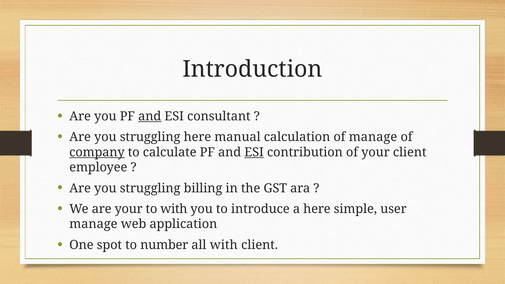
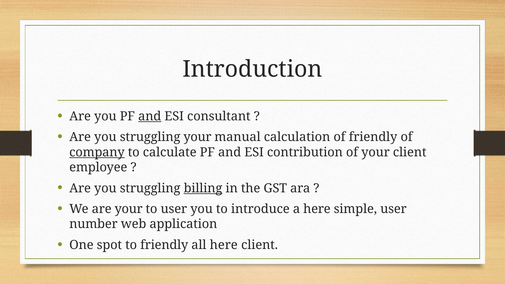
struggling here: here -> your
of manage: manage -> friendly
ESI at (254, 152) underline: present -> none
billing underline: none -> present
to with: with -> user
manage at (93, 224): manage -> number
to number: number -> friendly
all with: with -> here
